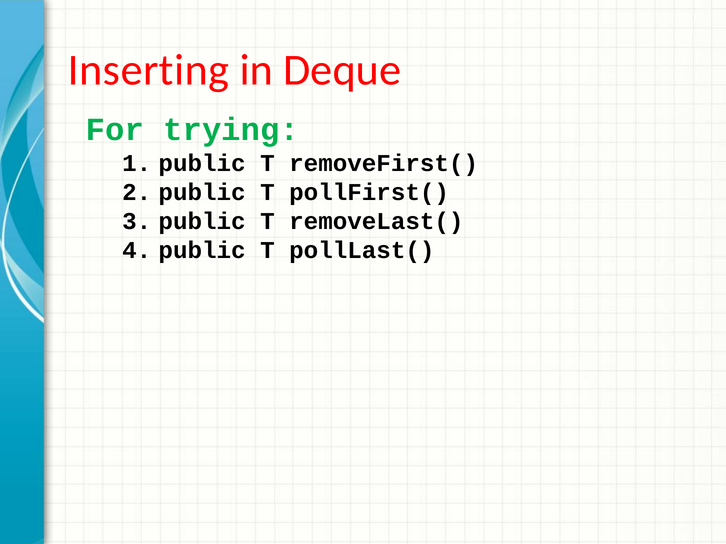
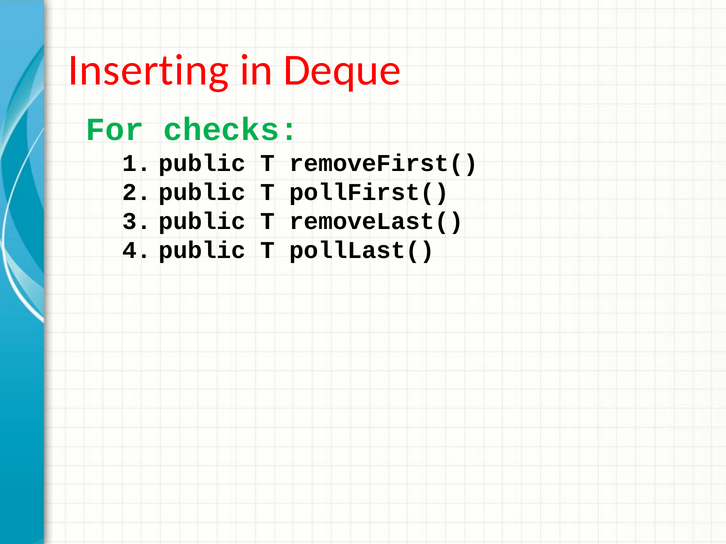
trying: trying -> checks
